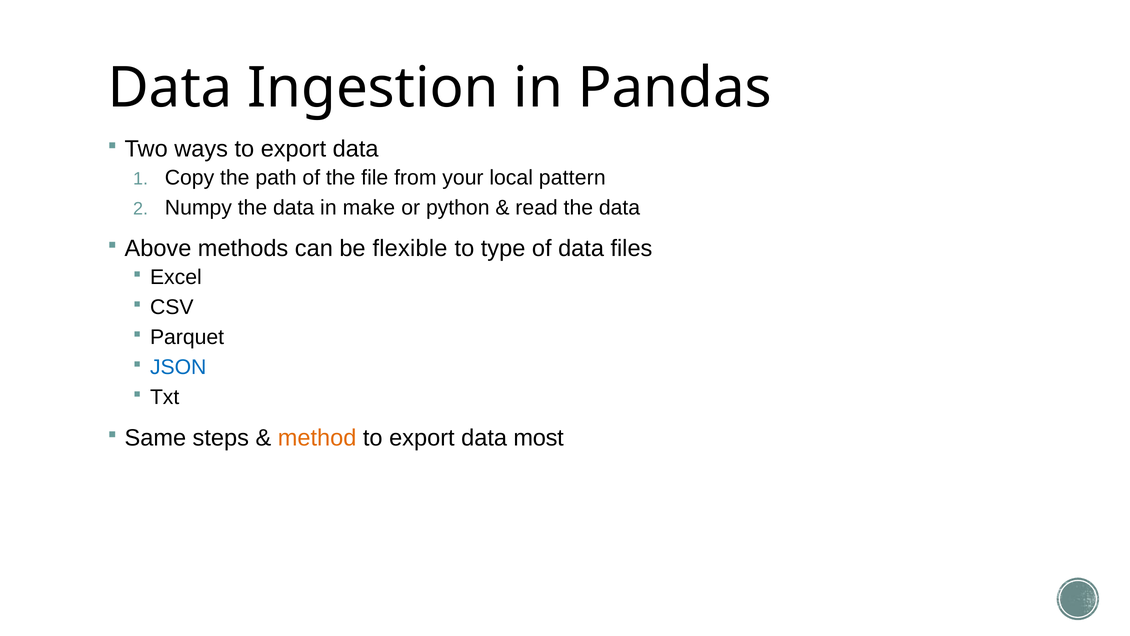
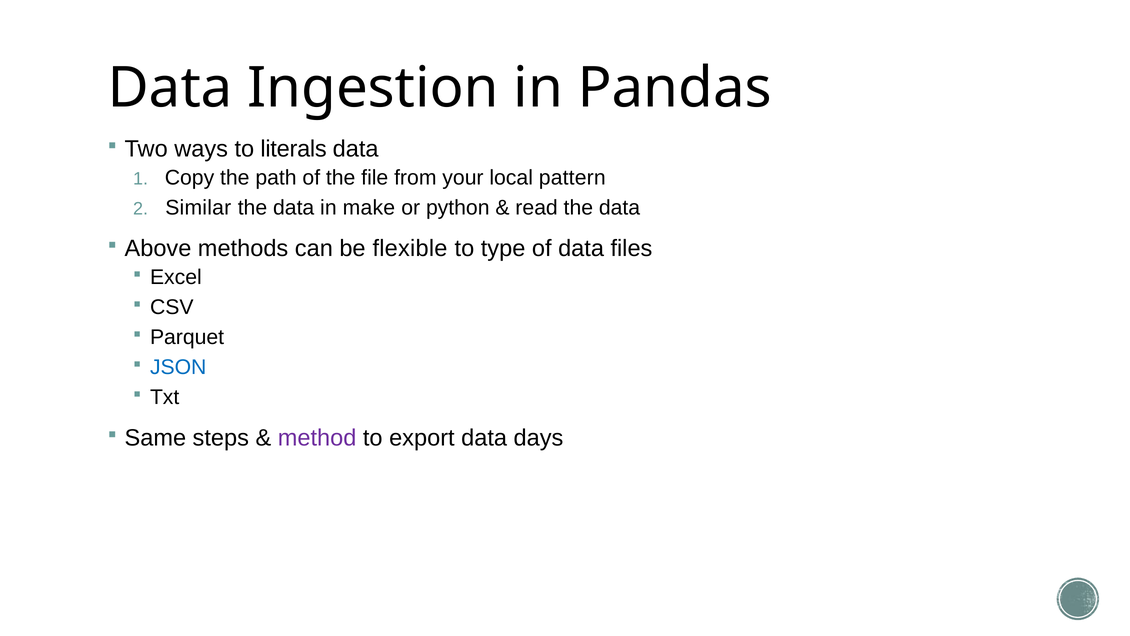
ways to export: export -> literals
Numpy: Numpy -> Similar
method colour: orange -> purple
most: most -> days
